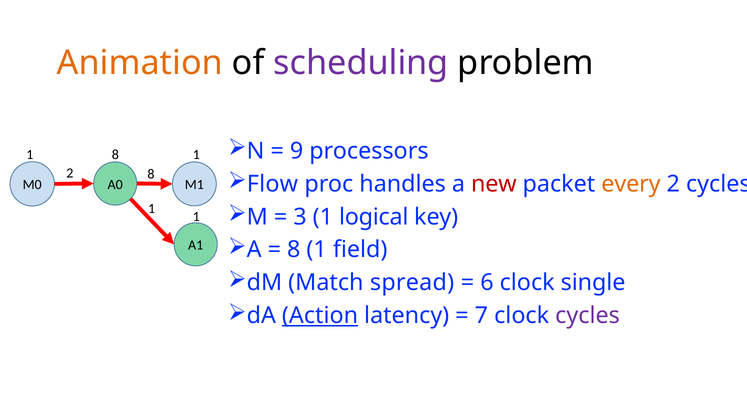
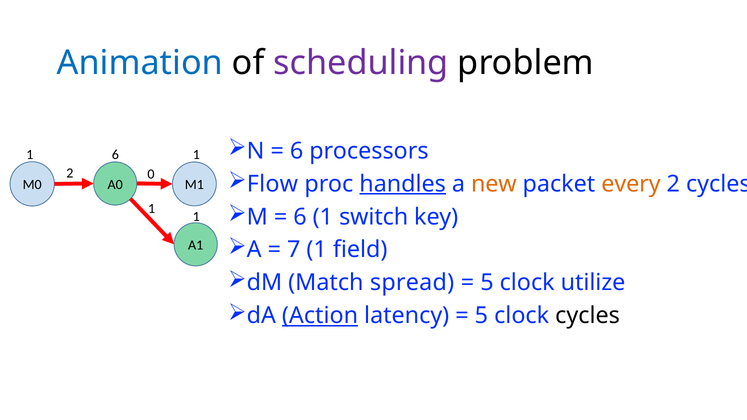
Animation colour: orange -> blue
9 at (297, 151): 9 -> 6
1 8: 8 -> 6
2 8: 8 -> 0
handles underline: none -> present
new colour: red -> orange
3 at (300, 217): 3 -> 6
logical: logical -> switch
8 at (294, 250): 8 -> 7
6 at (487, 283): 6 -> 5
single: single -> utilize
7 at (481, 316): 7 -> 5
cycles at (588, 316) colour: purple -> black
